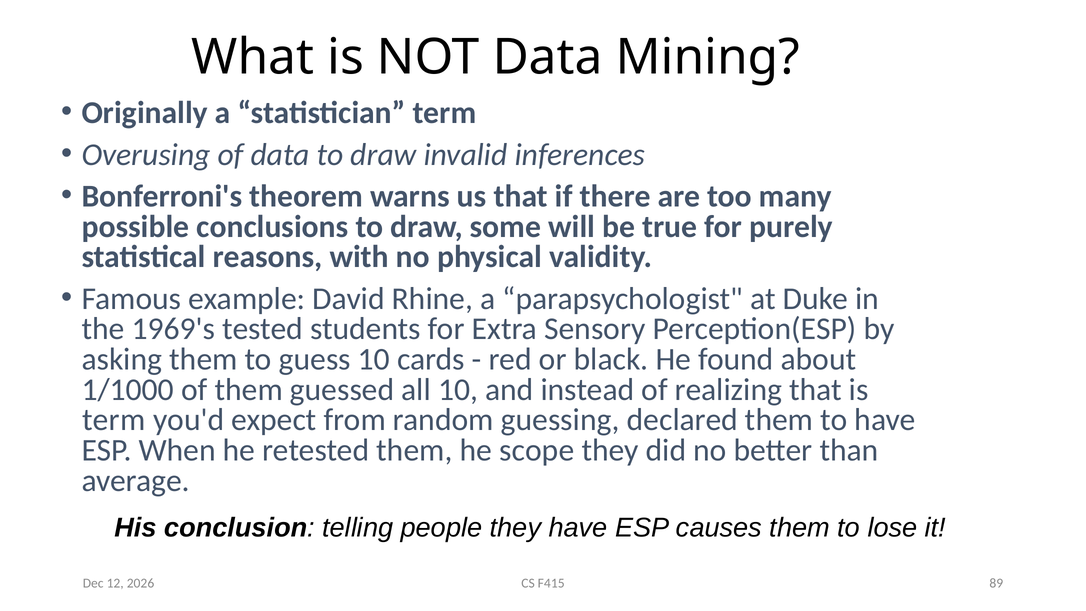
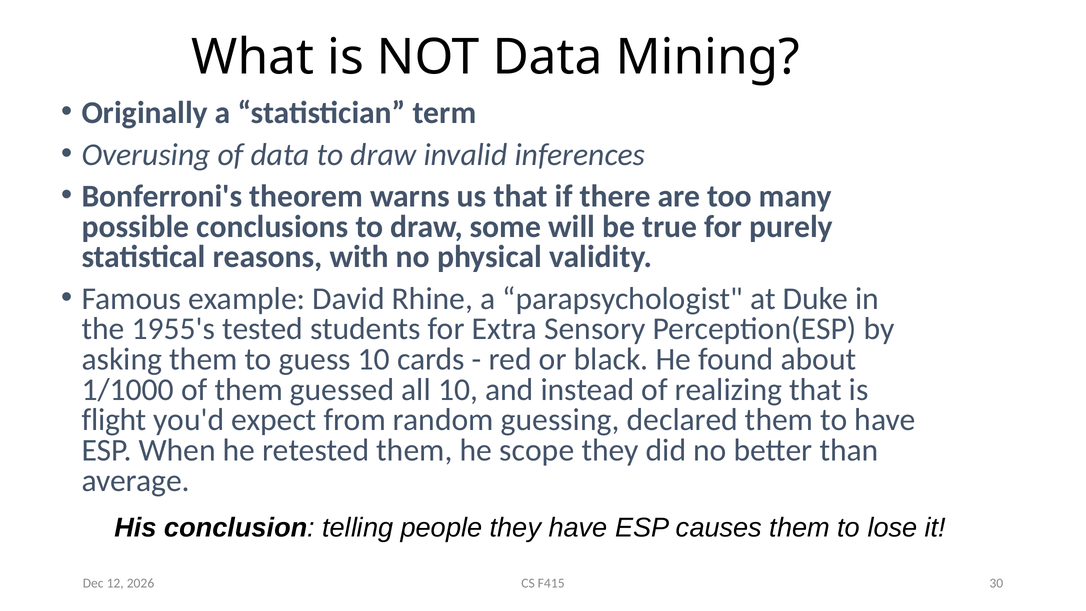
1969's: 1969's -> 1955's
term at (114, 420): term -> flight
89: 89 -> 30
